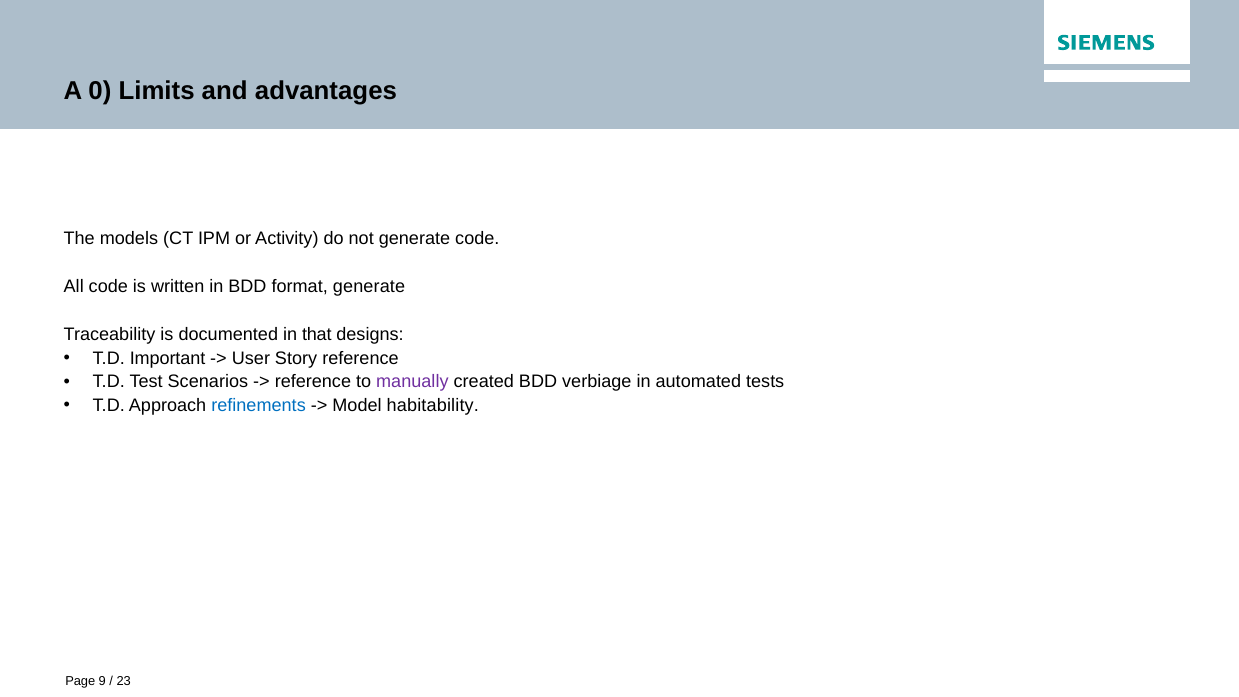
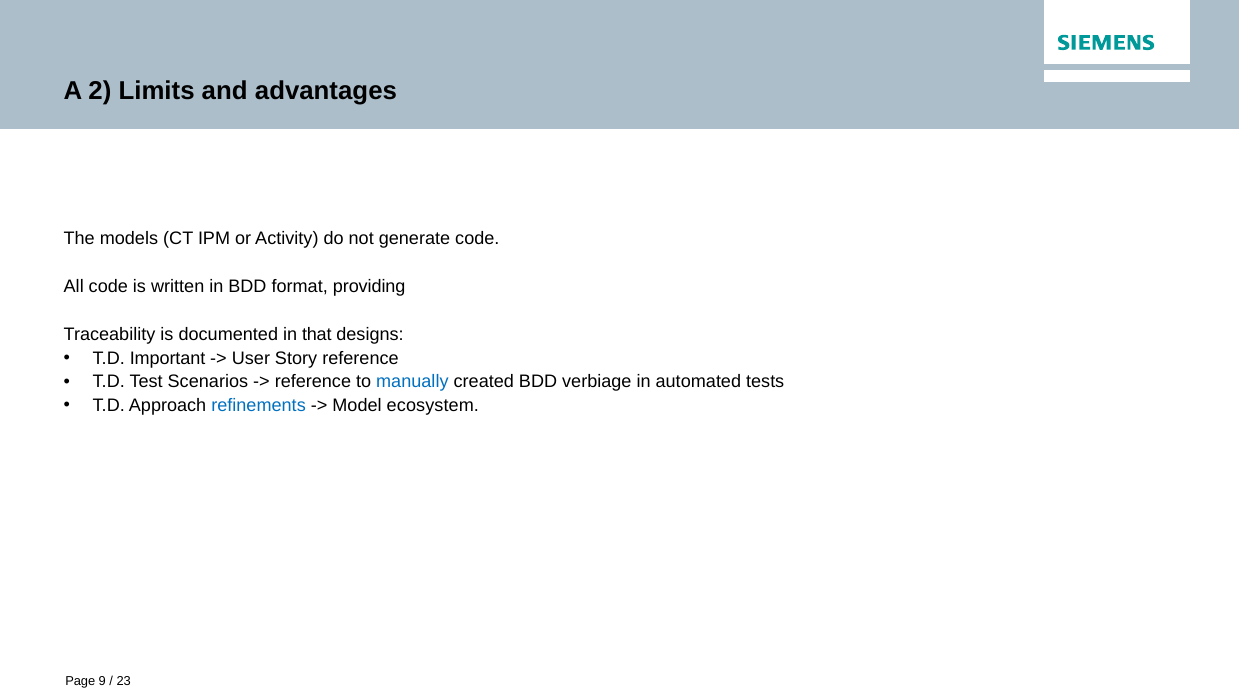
0: 0 -> 2
format generate: generate -> providing
manually colour: purple -> blue
habitability: habitability -> ecosystem
